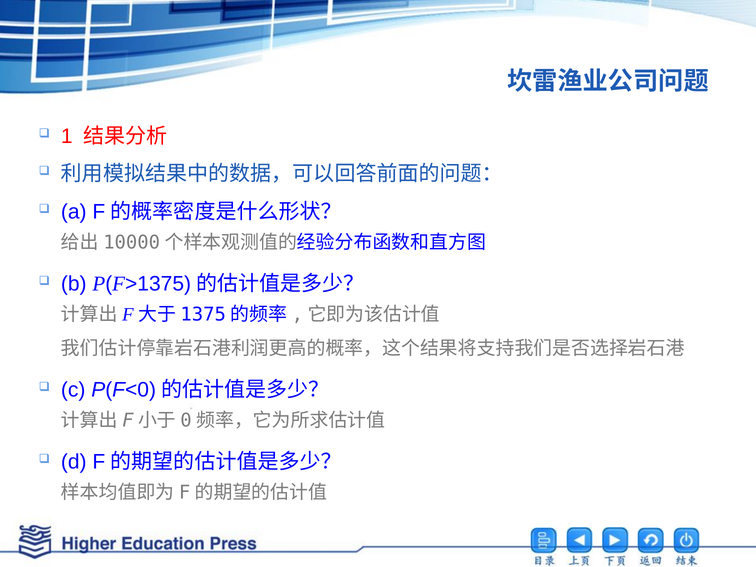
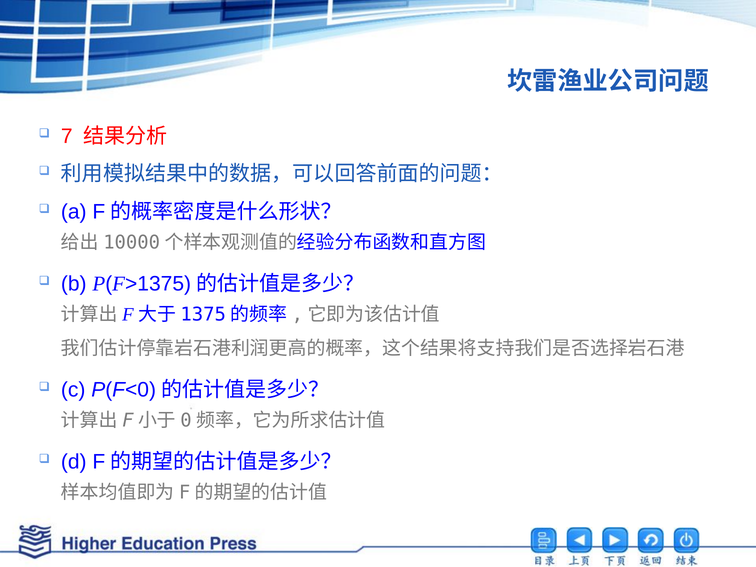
1: 1 -> 7
